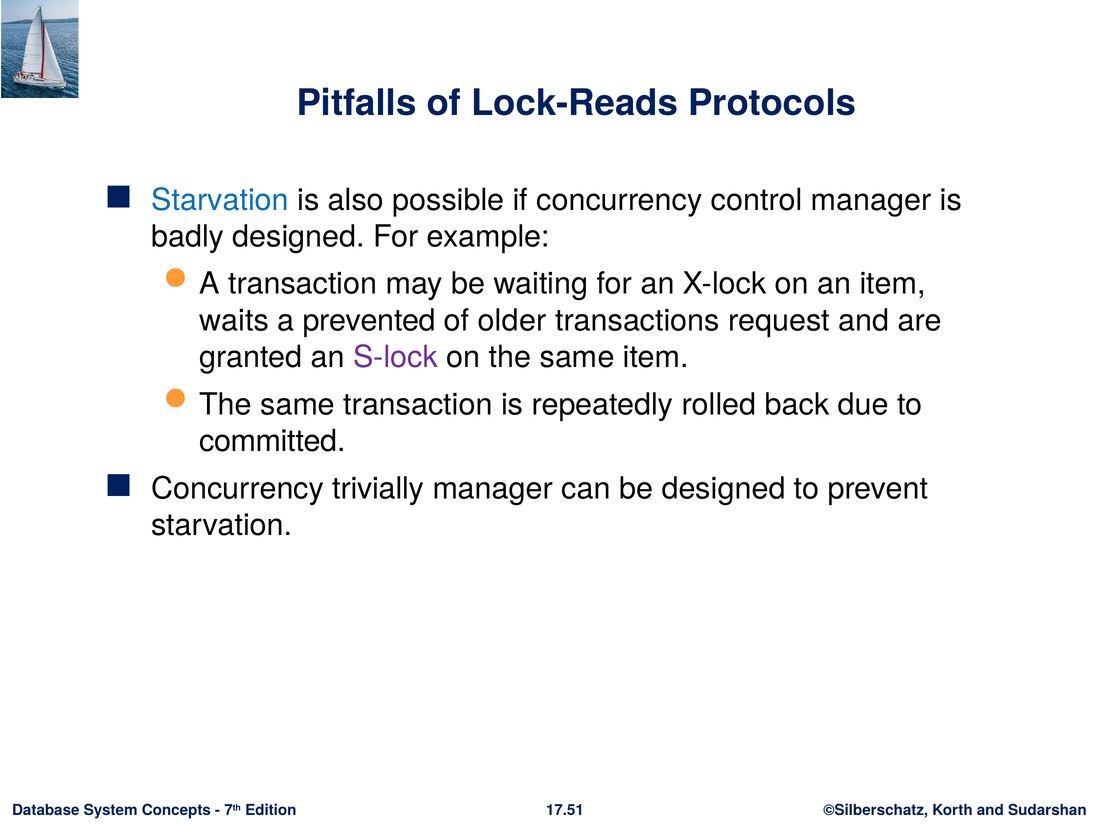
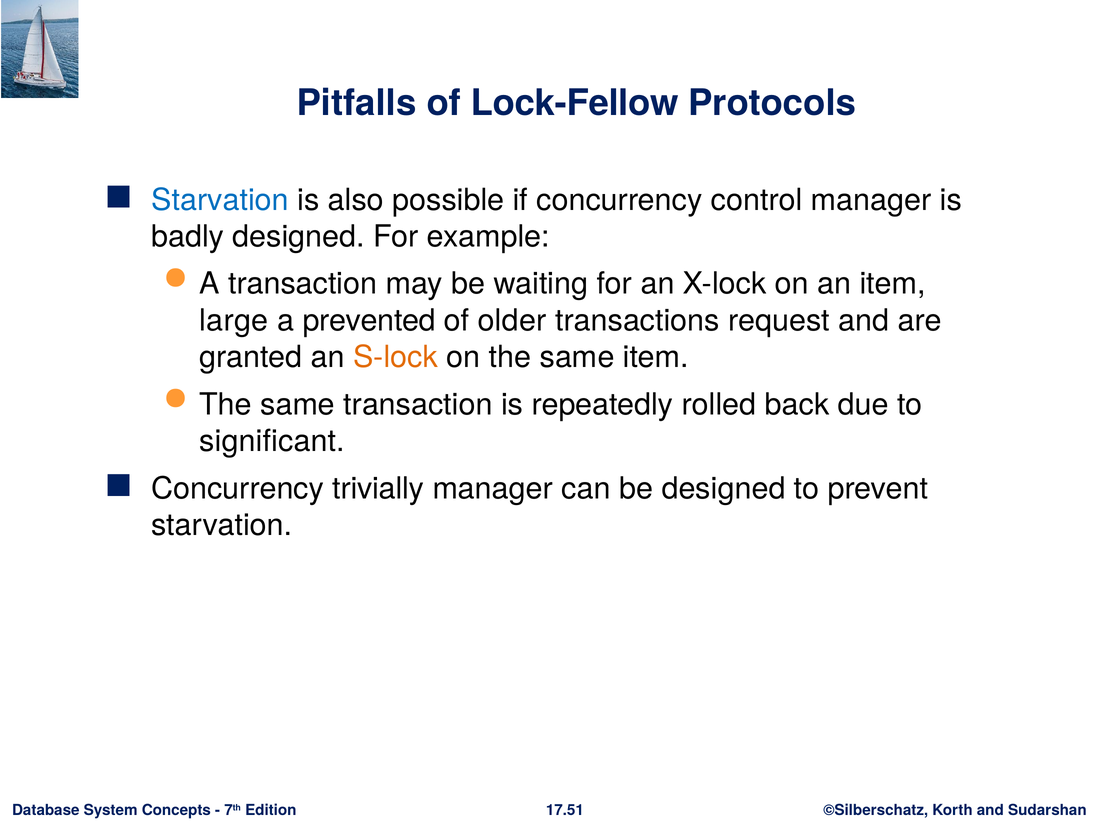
Lock-Reads: Lock-Reads -> Lock-Fellow
waits: waits -> large
S-lock colour: purple -> orange
committed: committed -> significant
